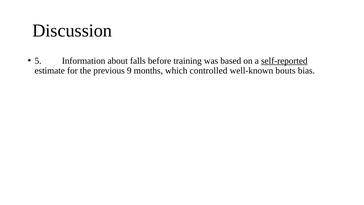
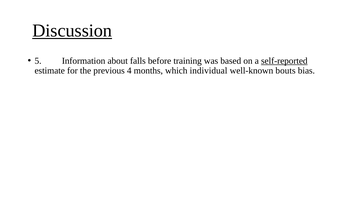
Discussion underline: none -> present
9: 9 -> 4
controlled: controlled -> individual
